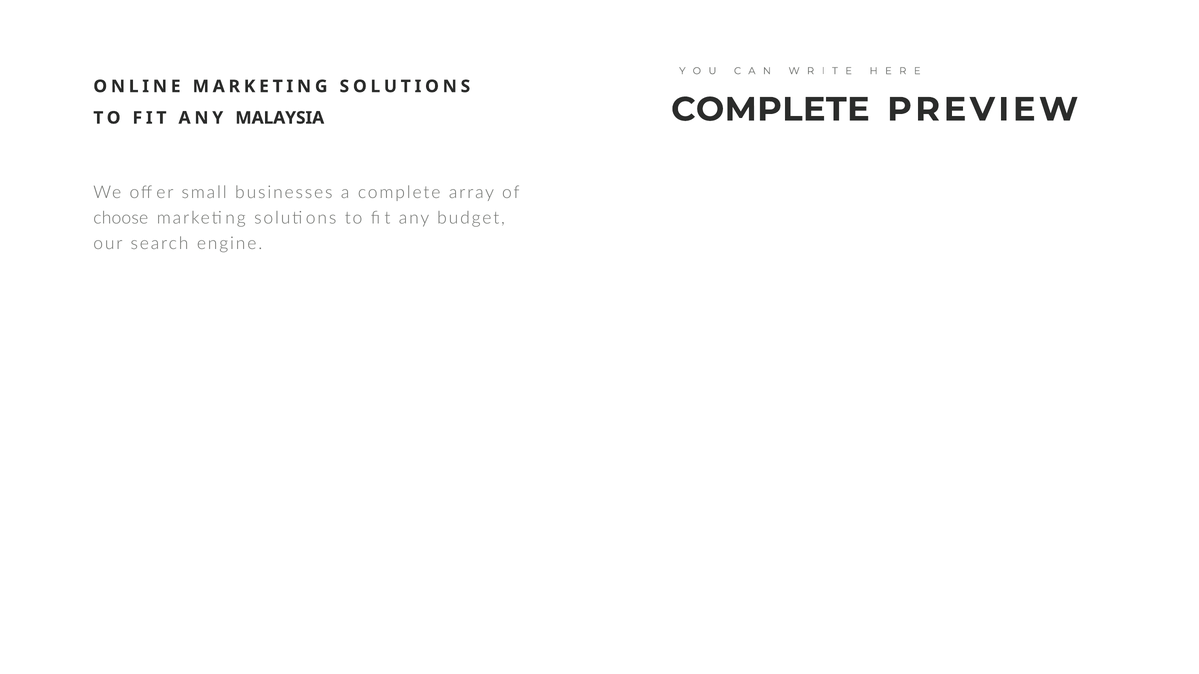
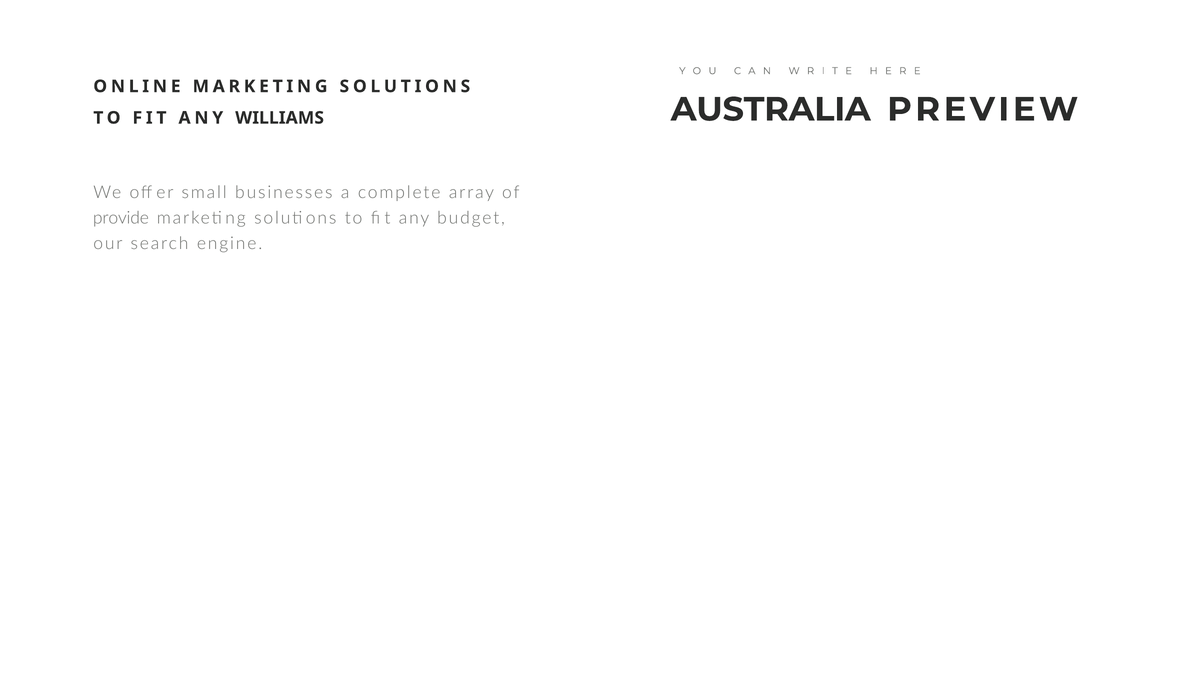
COMPLETE at (770, 109): COMPLETE -> AUSTRALIA
MALAYSIA: MALAYSIA -> WILLIAMS
choose: choose -> provide
